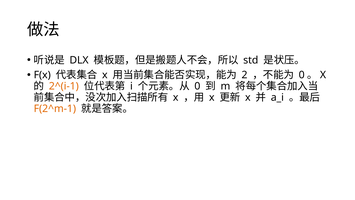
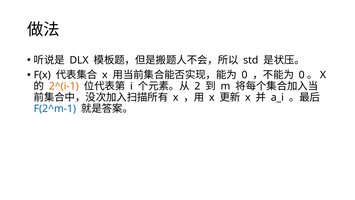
2 at (245, 75): 2 -> 0
0 at (197, 86): 0 -> 2
F(2^m-1 colour: orange -> blue
